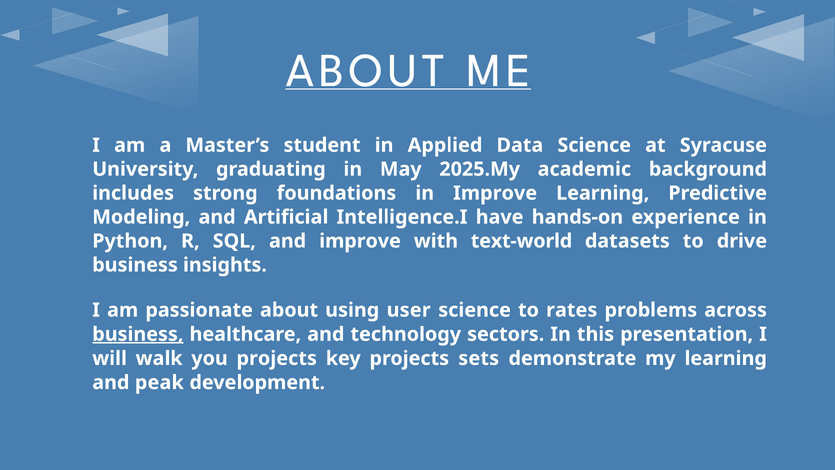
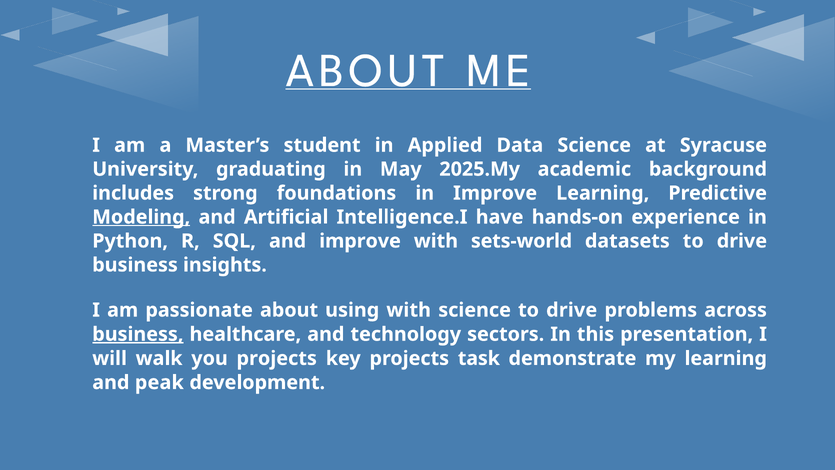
Modeling underline: none -> present
text-world: text-world -> sets-world
using user: user -> with
science to rates: rates -> drive
sets: sets -> task
